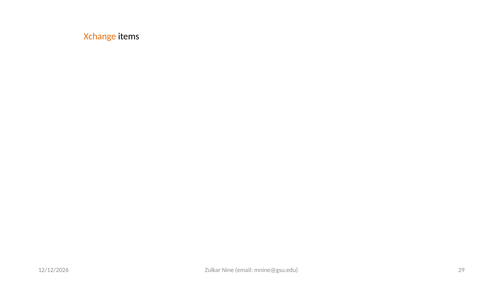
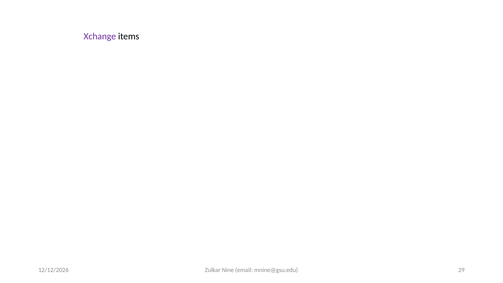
Xchange colour: orange -> purple
